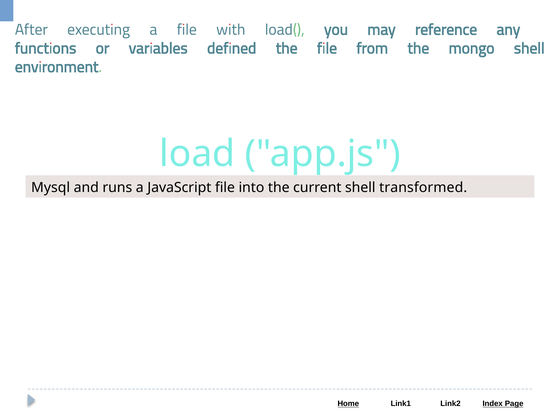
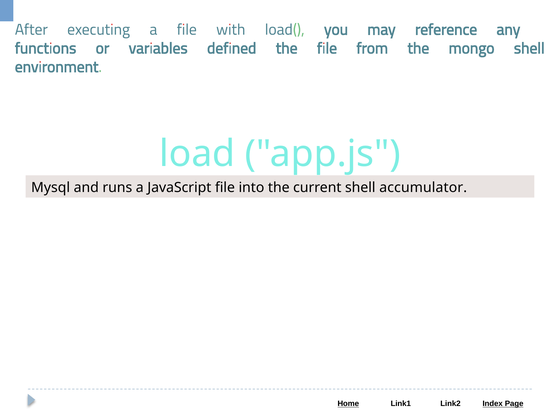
transformed: transformed -> accumulator
